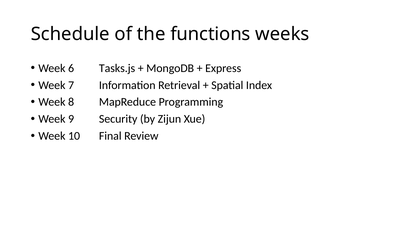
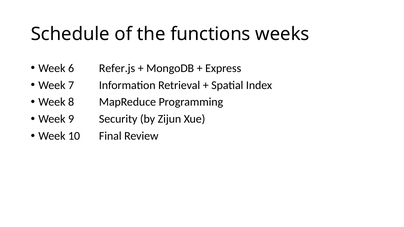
Tasks.js: Tasks.js -> Refer.js
